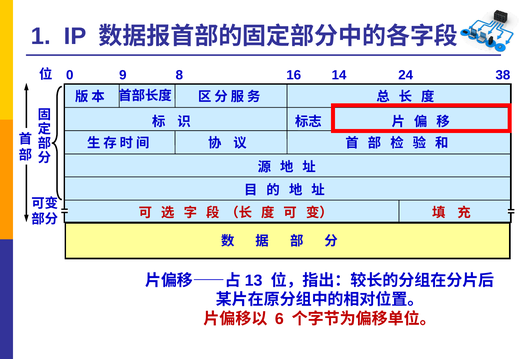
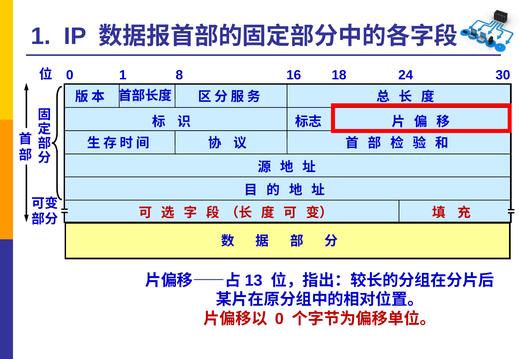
0 9: 9 -> 1
14: 14 -> 18
38: 38 -> 30
6 at (279, 319): 6 -> 0
